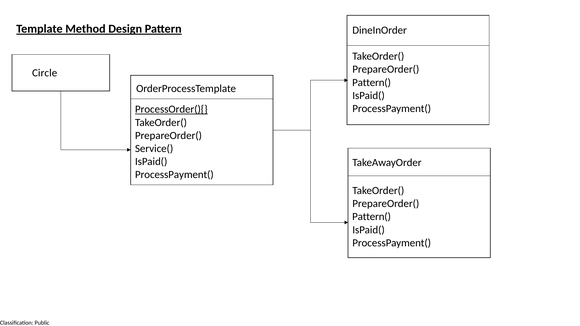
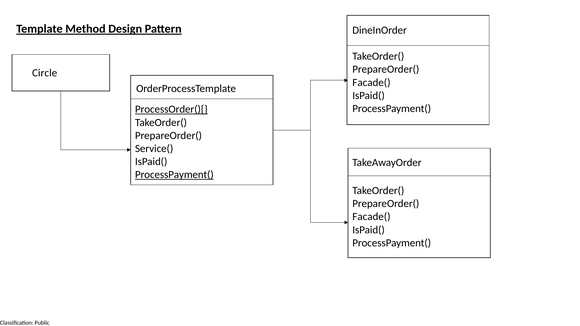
Pattern( at (372, 82): Pattern( -> Facade(
ProcessPayment( at (174, 175) underline: none -> present
Pattern( at (372, 217): Pattern( -> Facade(
